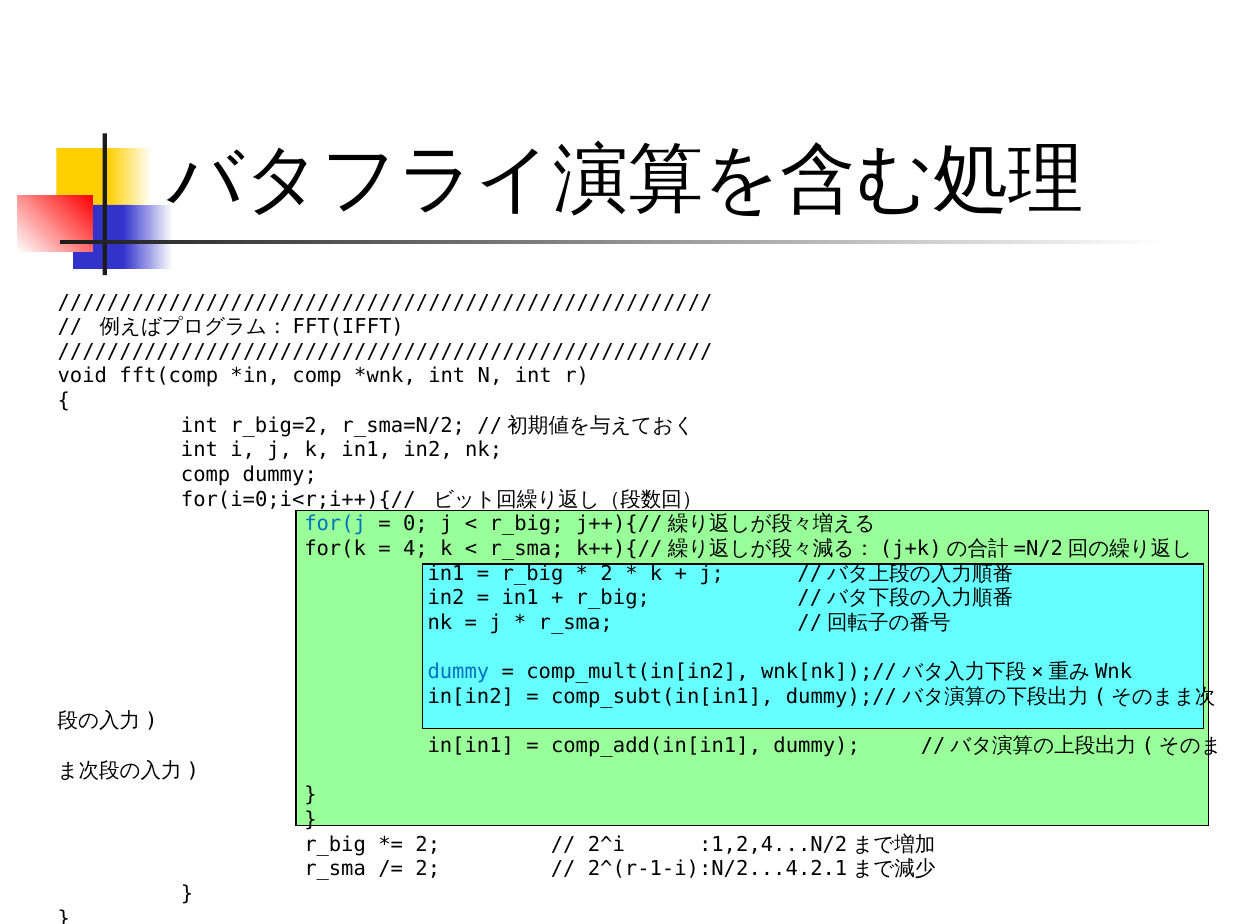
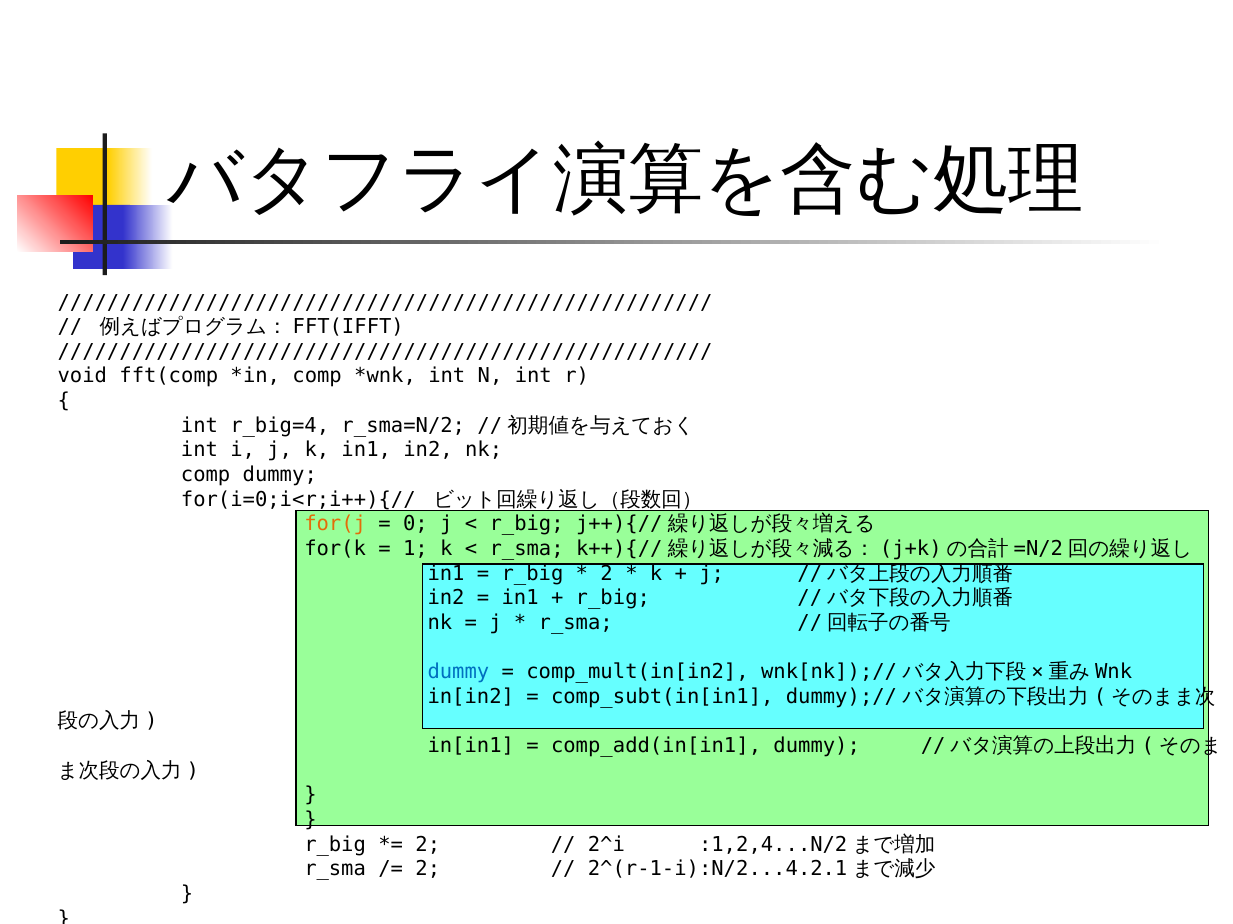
r_big=2: r_big=2 -> r_big=4
for(j colour: blue -> orange
4: 4 -> 1
